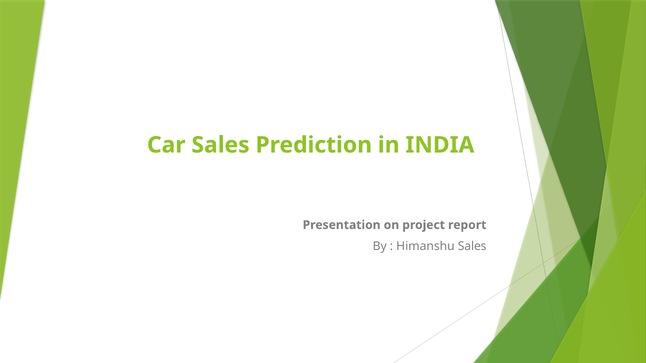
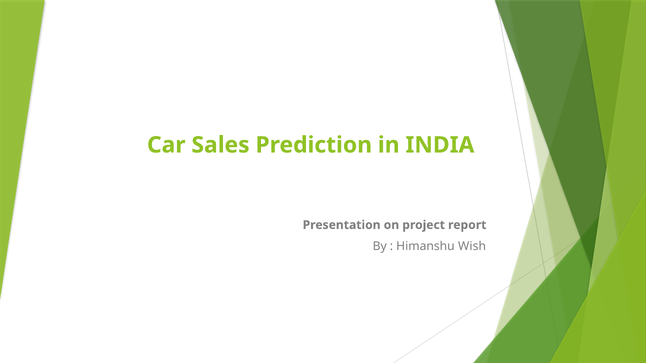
Himanshu Sales: Sales -> Wish
